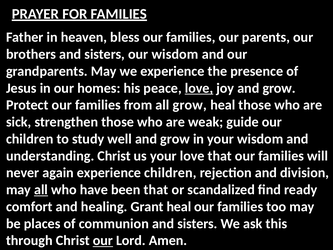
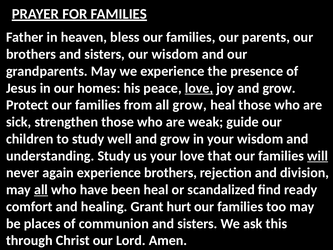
understanding Christ: Christ -> Study
will underline: none -> present
experience children: children -> brothers
been that: that -> heal
Grant heal: heal -> hurt
our at (103, 240) underline: present -> none
